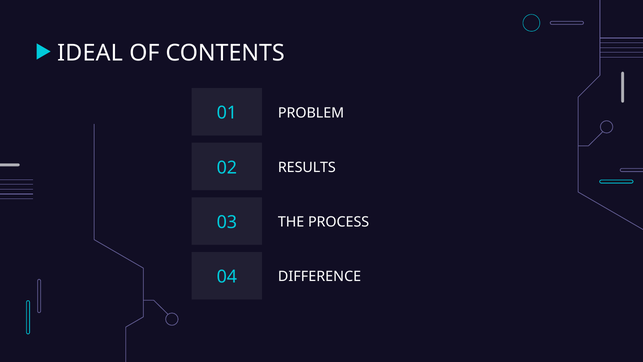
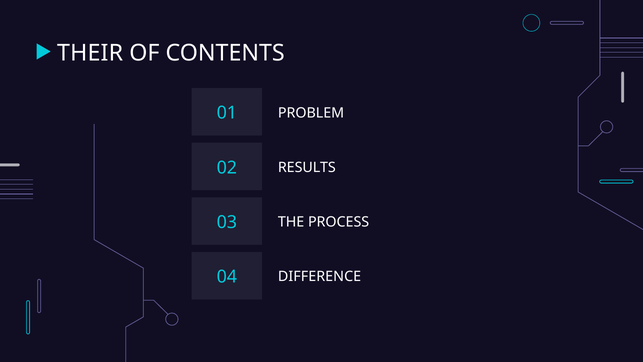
IDEAL: IDEAL -> THEIR
